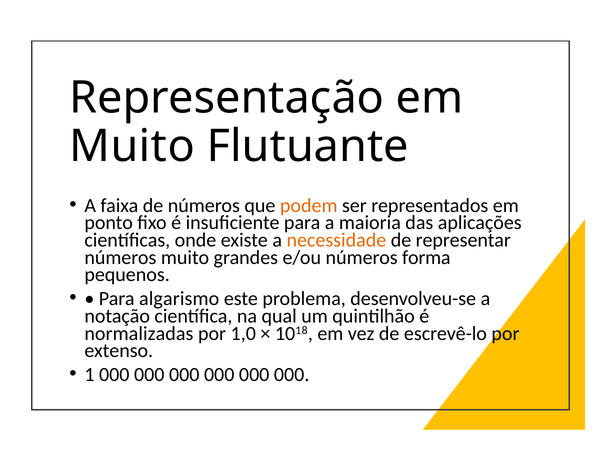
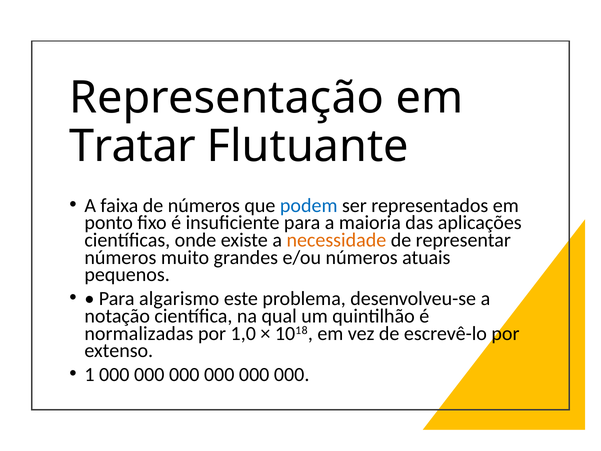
Muito at (132, 146): Muito -> Tratar
podem colour: orange -> blue
forma: forma -> atuais
